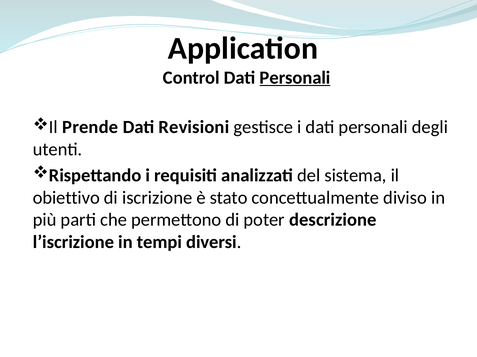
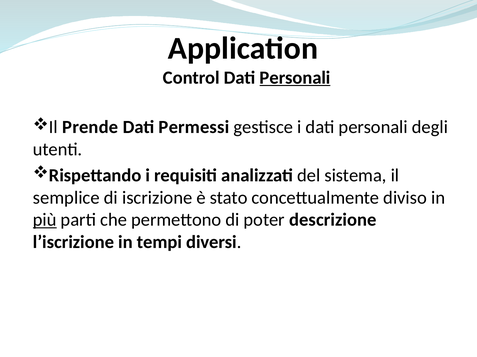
Revisioni: Revisioni -> Permessi
obiettivo: obiettivo -> semplice
più underline: none -> present
